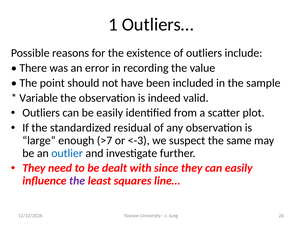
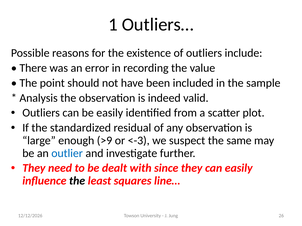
Variable: Variable -> Analysis
>7: >7 -> >9
the at (77, 181) colour: purple -> black
